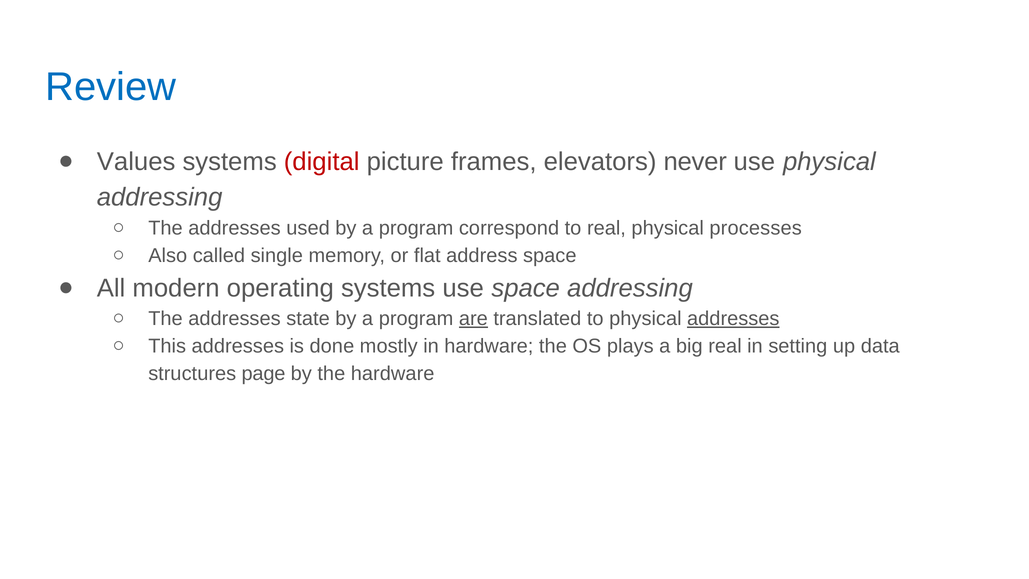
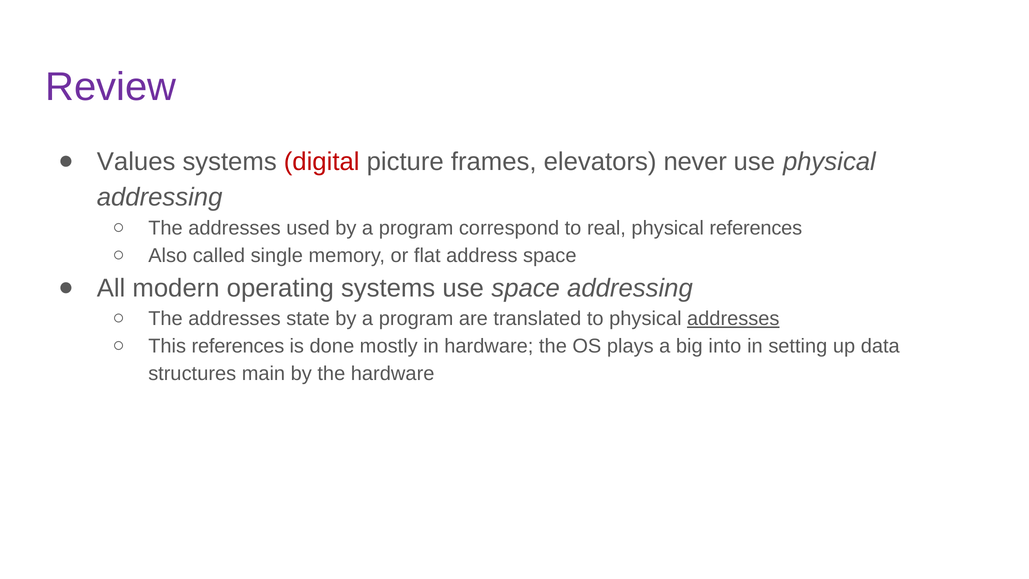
Review colour: blue -> purple
physical processes: processes -> references
are underline: present -> none
This addresses: addresses -> references
big real: real -> into
page: page -> main
